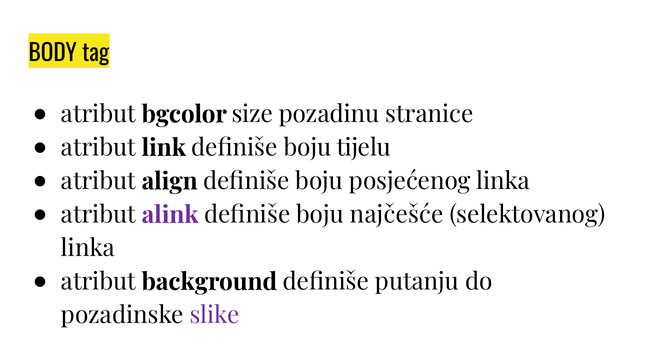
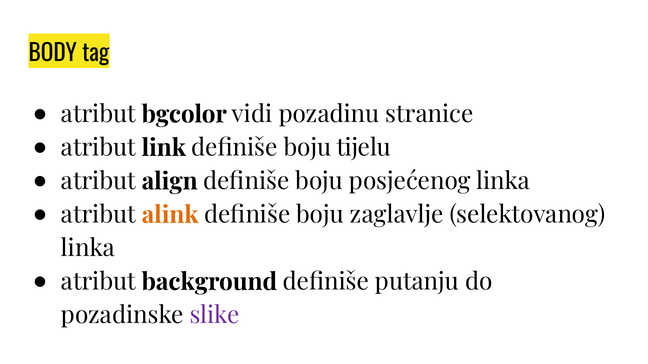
size: size -> vidi
alink colour: purple -> orange
najčešće: najčešće -> zaglavlje
